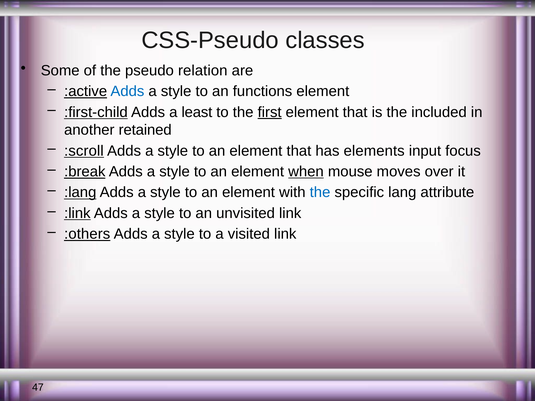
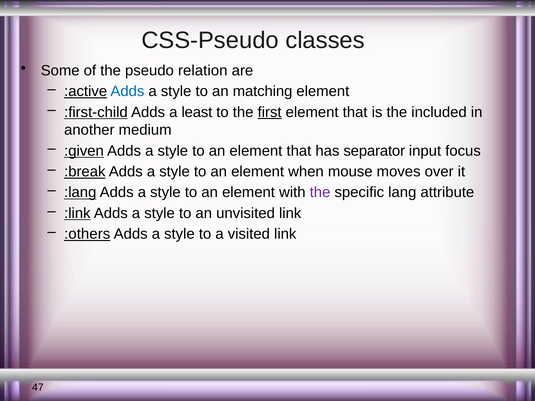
functions: functions -> matching
retained: retained -> medium
:scroll: :scroll -> :given
elements: elements -> separator
when underline: present -> none
the at (320, 192) colour: blue -> purple
